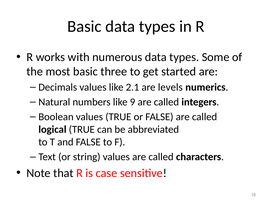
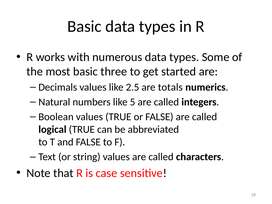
2.1: 2.1 -> 2.5
levels: levels -> totals
9: 9 -> 5
